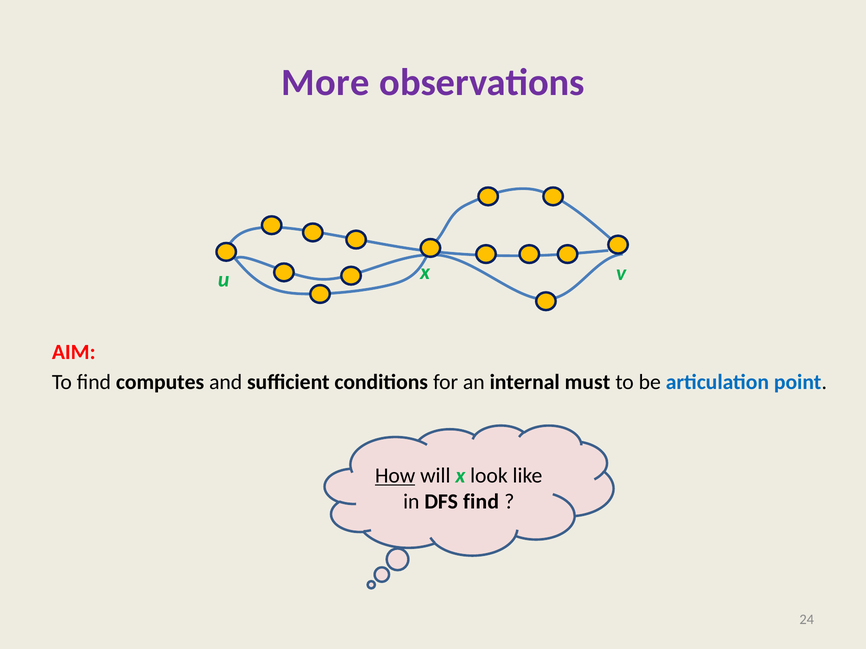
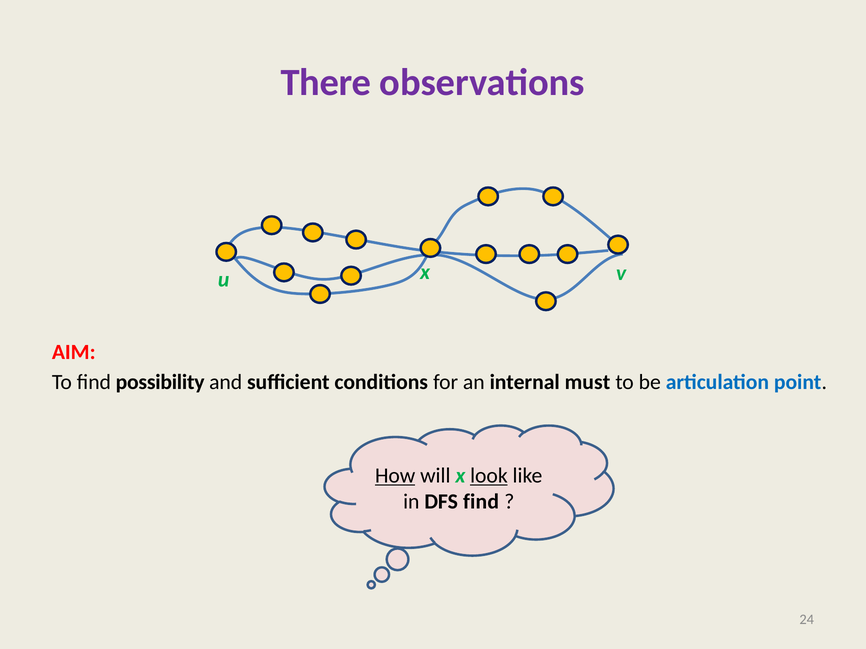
More: More -> There
computes: computes -> possibility
look underline: none -> present
